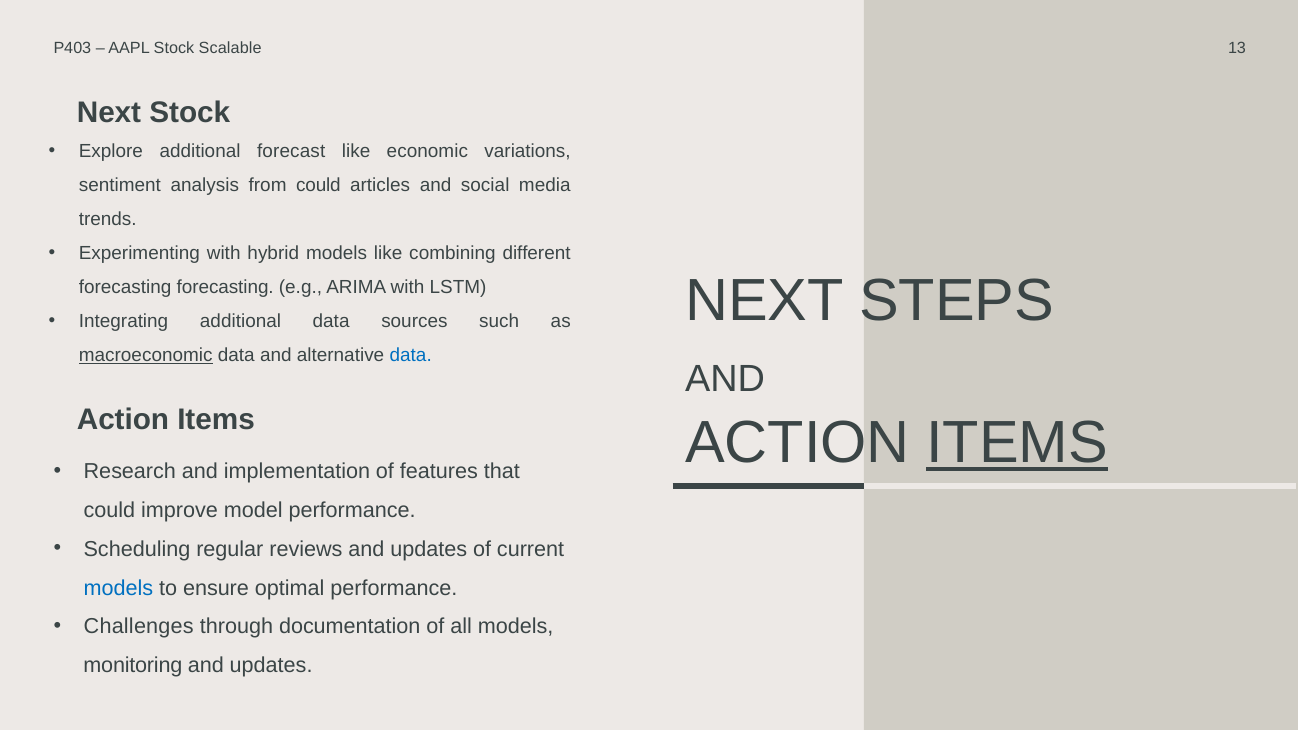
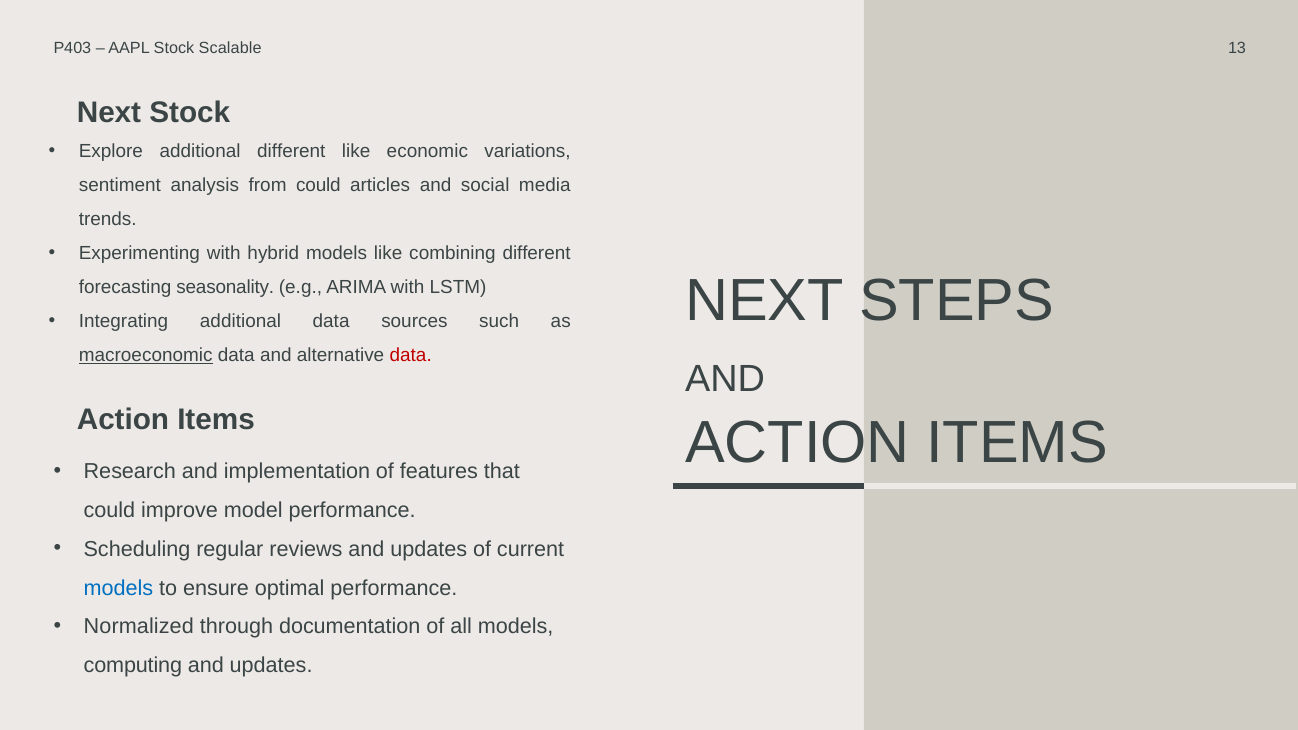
additional forecast: forecast -> different
forecasting forecasting: forecasting -> seasonality
data at (411, 355) colour: blue -> red
ITEMS at (1017, 443) underline: present -> none
Challenges: Challenges -> Normalized
monitoring: monitoring -> computing
